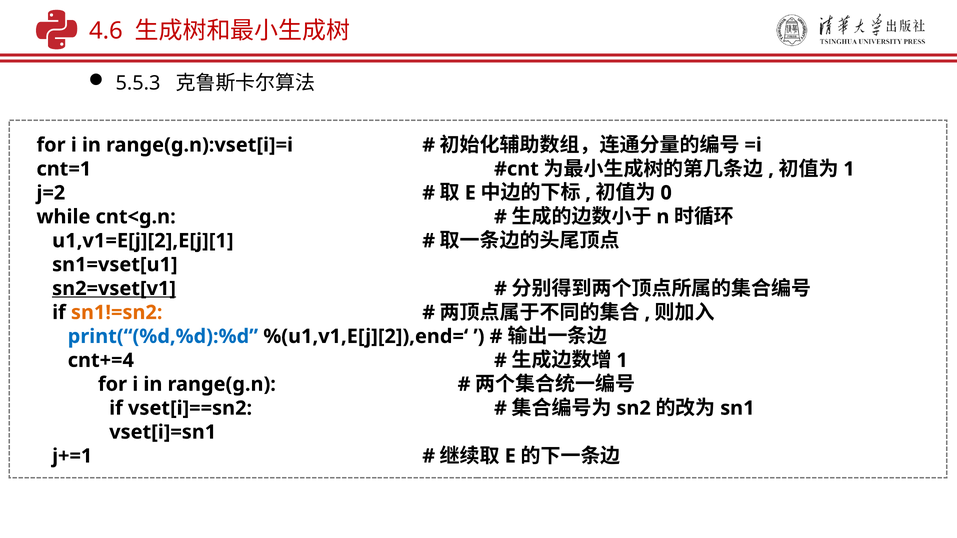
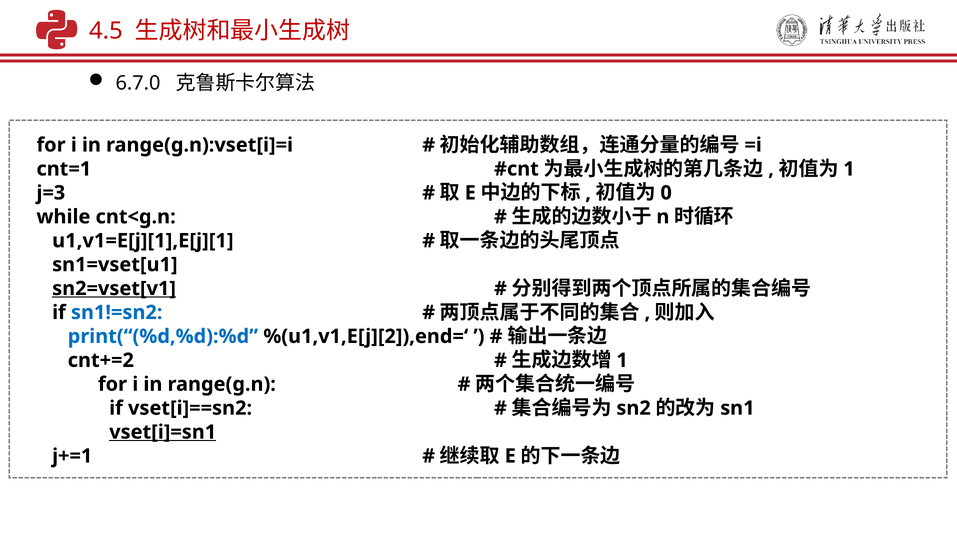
4.6: 4.6 -> 4.5
5.5.3: 5.5.3 -> 6.7.0
j=2: j=2 -> j=3
u1,v1=E[j][2],E[j][1: u1,v1=E[j][2],E[j][1 -> u1,v1=E[j][1],E[j][1
sn1!=sn2 colour: orange -> blue
cnt+=4: cnt+=4 -> cnt+=2
vset[i]=sn1 underline: none -> present
